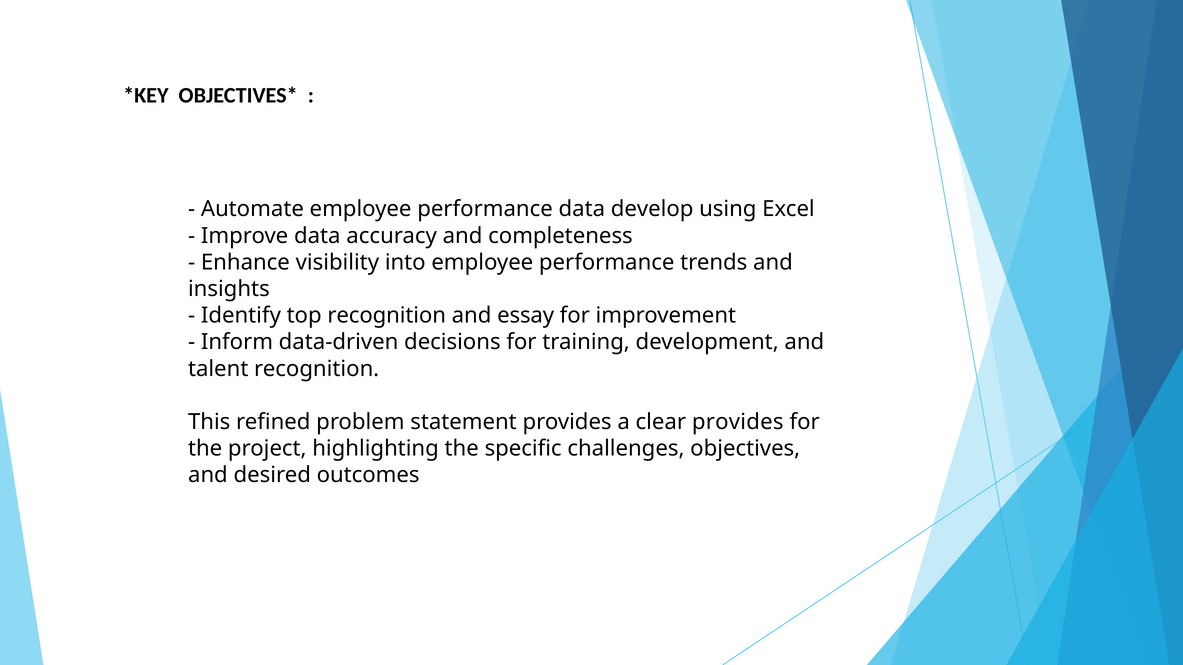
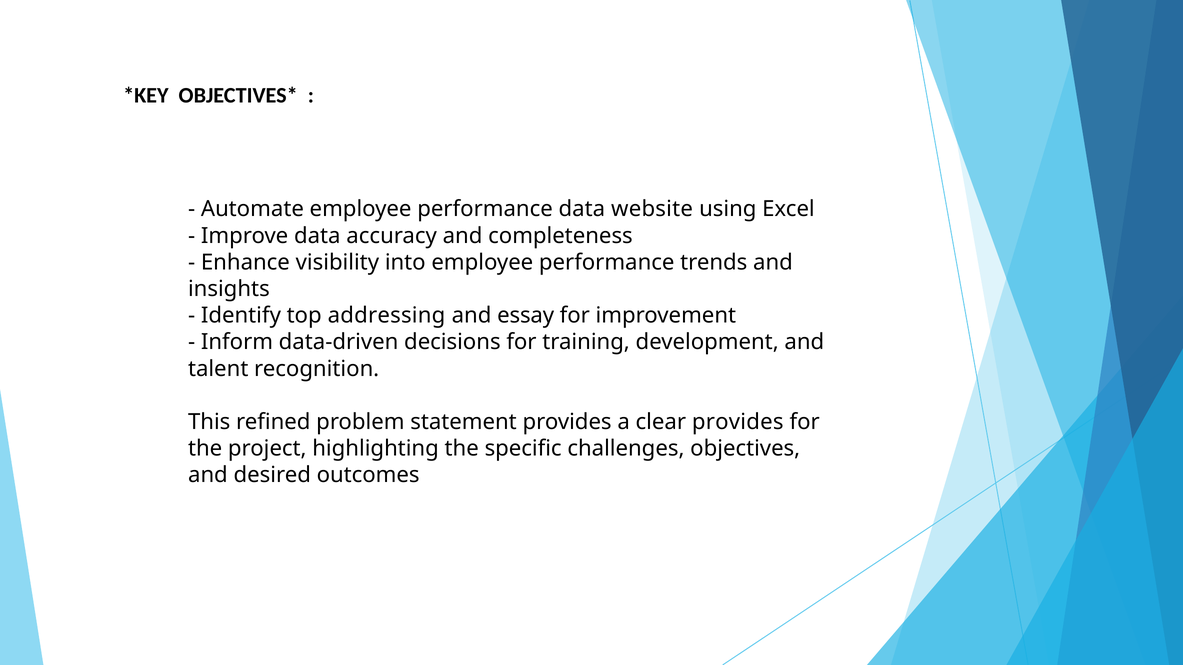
develop: develop -> website
top recognition: recognition -> addressing
